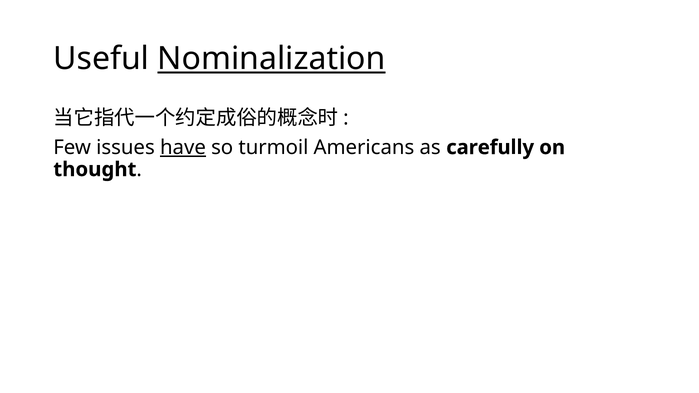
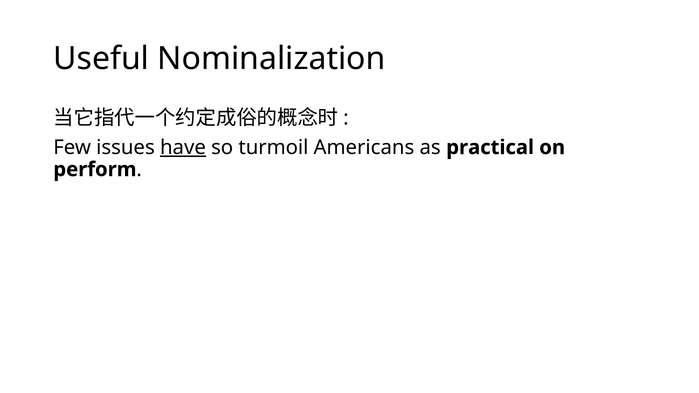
Nominalization underline: present -> none
carefully: carefully -> practical
thought: thought -> perform
